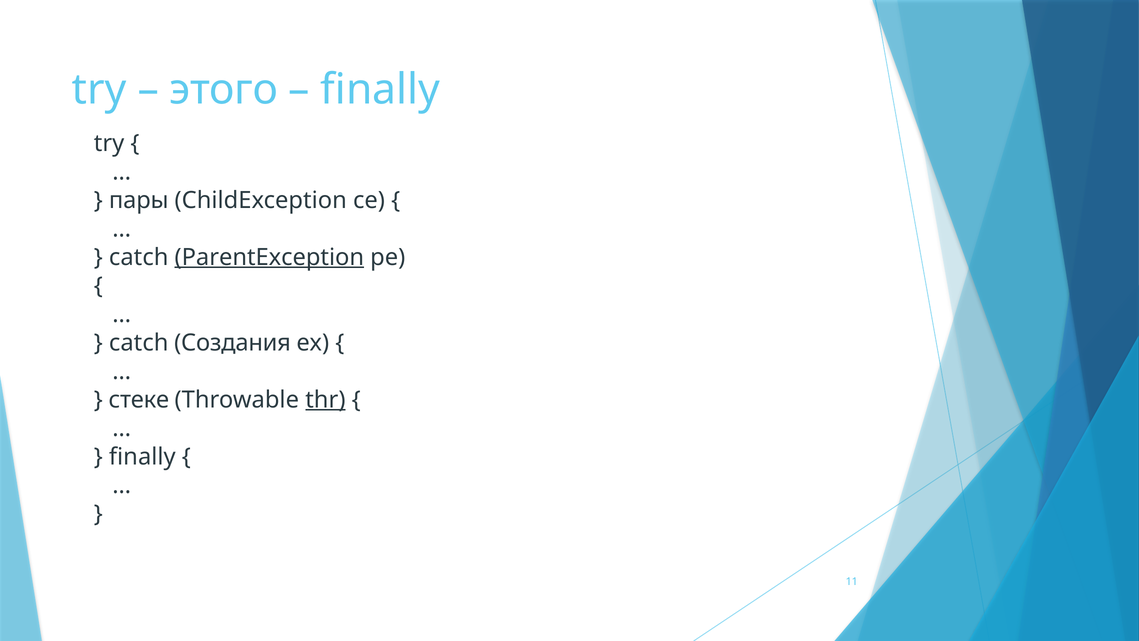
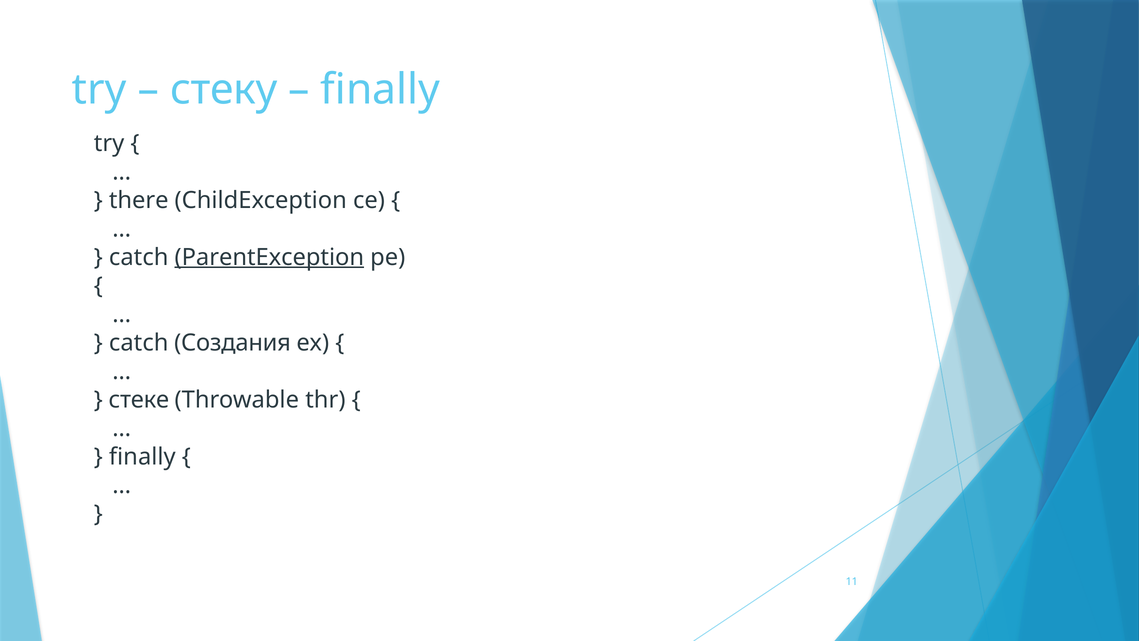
этого: этого -> стеку
пары: пары -> there
thr underline: present -> none
